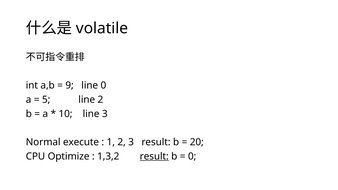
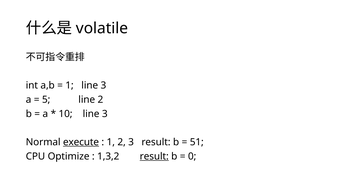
9 at (70, 85): 9 -> 1
0 at (103, 85): 0 -> 3
execute underline: none -> present
20: 20 -> 51
